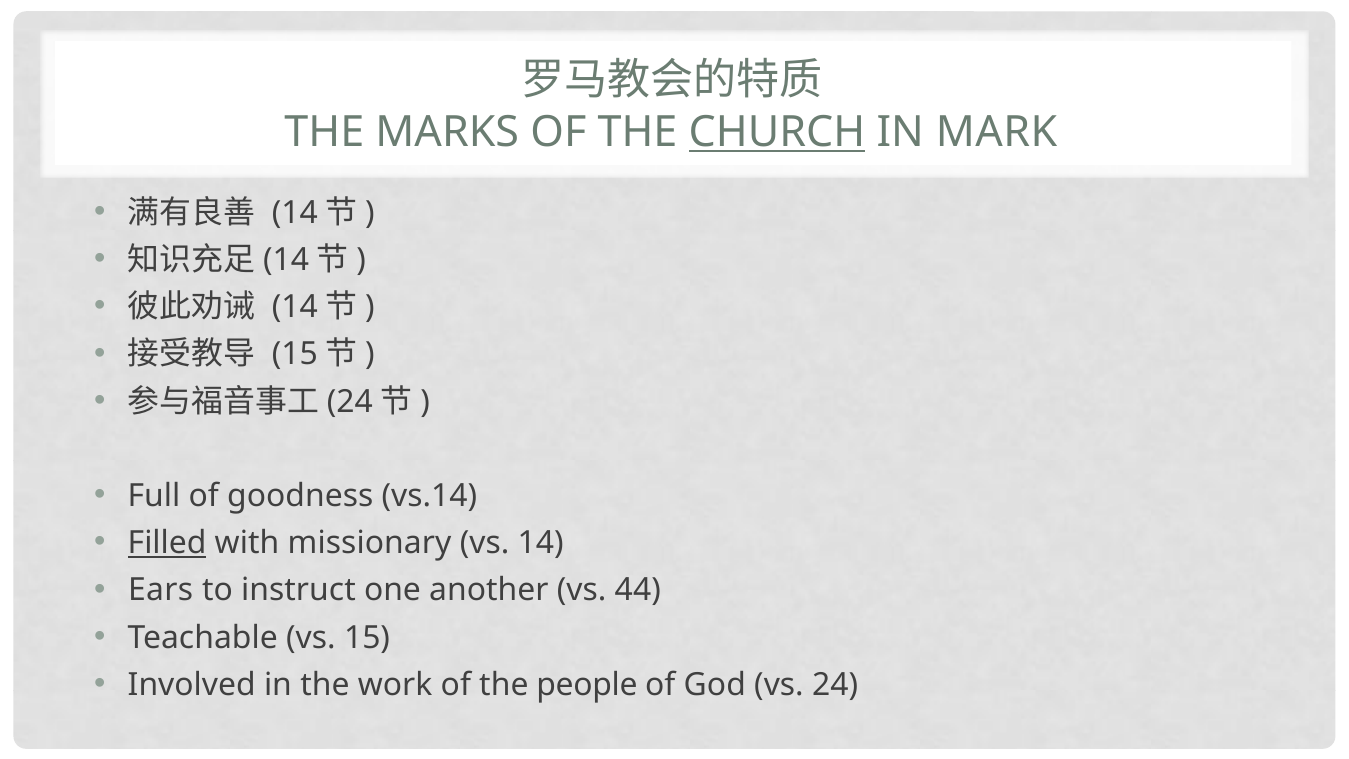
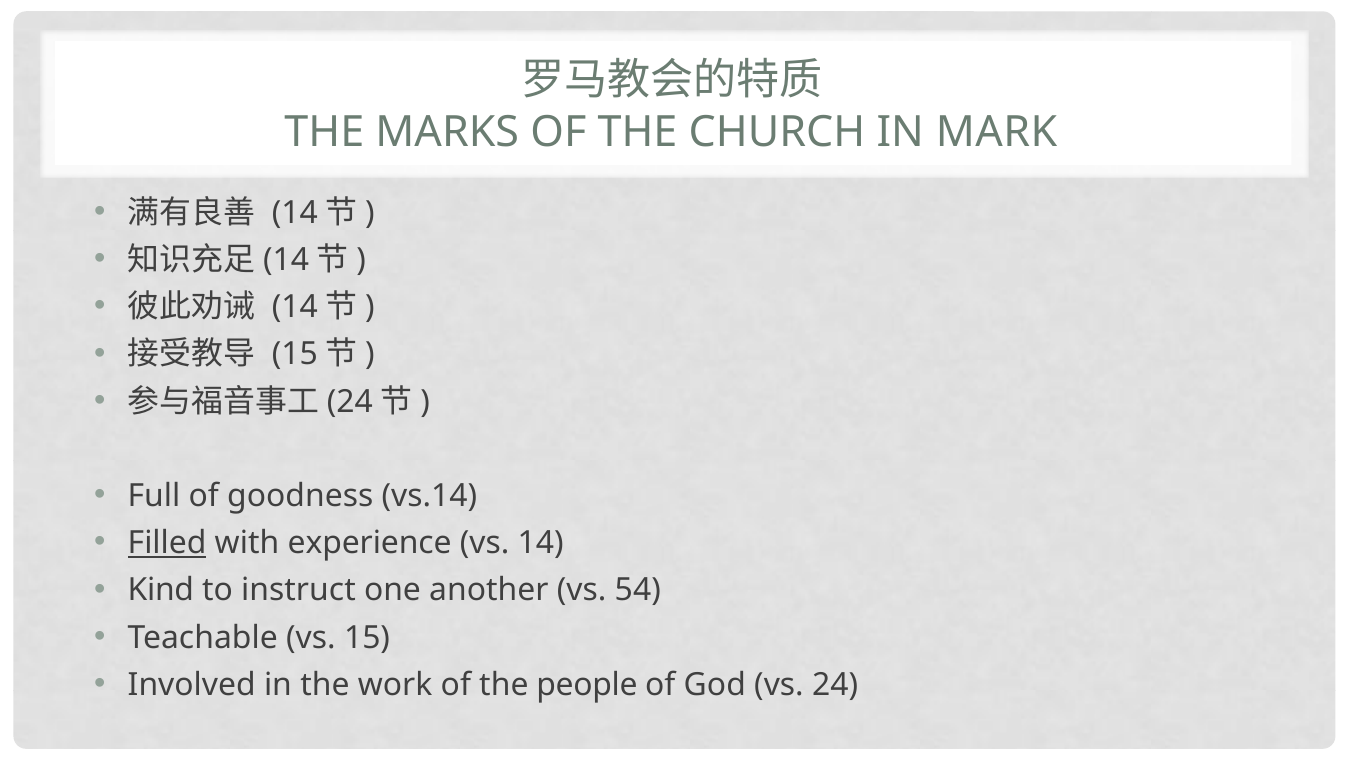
CHURCH underline: present -> none
missionary: missionary -> experience
Ears: Ears -> Kind
44: 44 -> 54
